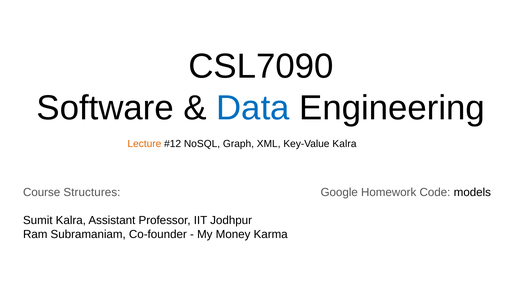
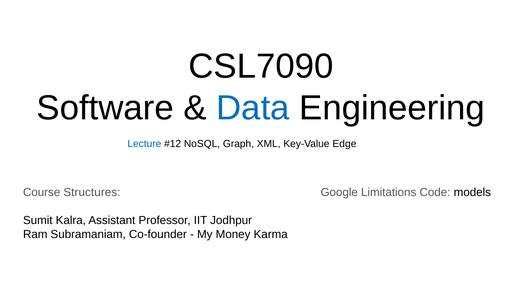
Lecture colour: orange -> blue
Key-Value Kalra: Kalra -> Edge
Homework: Homework -> Limitations
